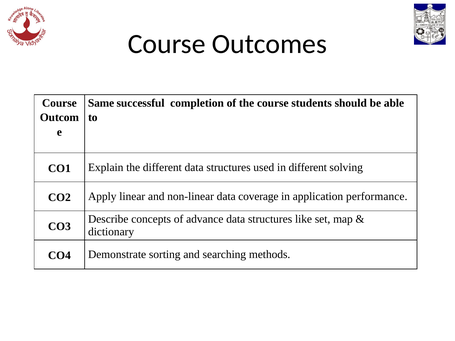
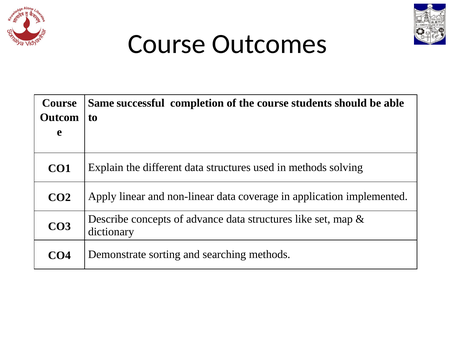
in different: different -> methods
performance: performance -> implemented
